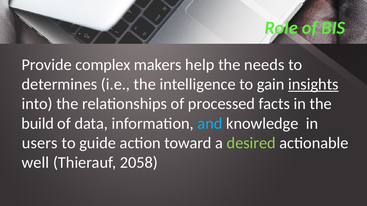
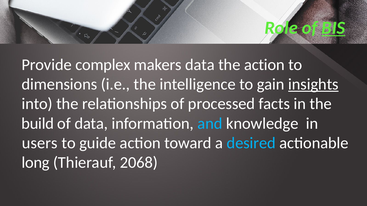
BIS underline: none -> present
makers help: help -> data
the needs: needs -> action
determines: determines -> dimensions
desired colour: light green -> light blue
well: well -> long
2058: 2058 -> 2068
